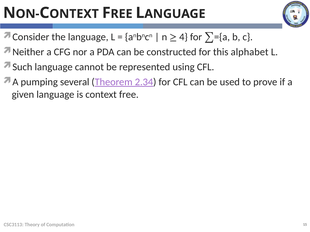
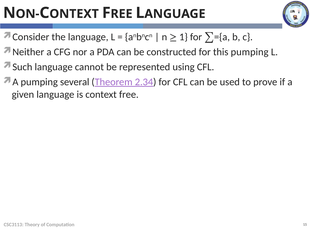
4: 4 -> 1
this alphabet: alphabet -> pumping
